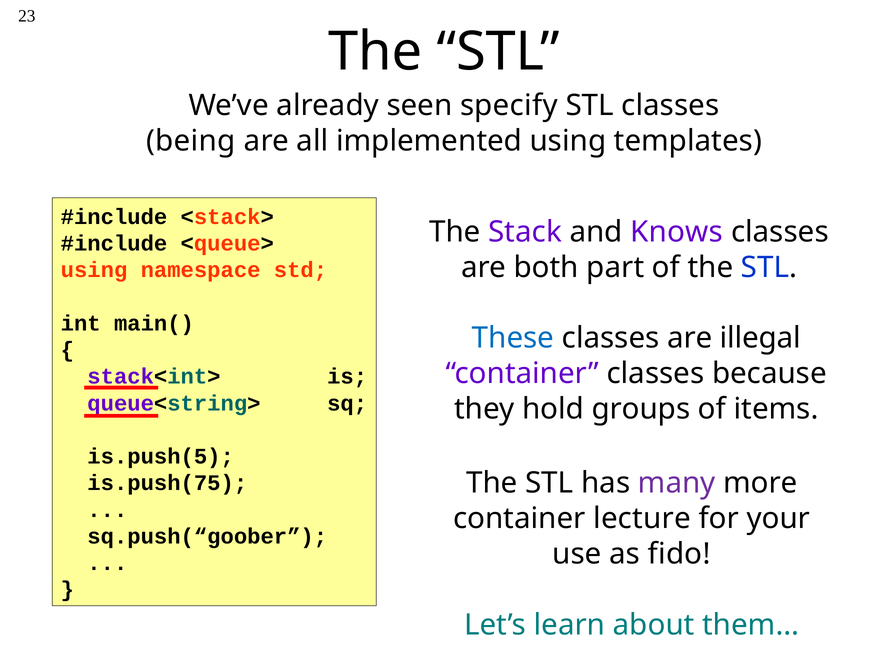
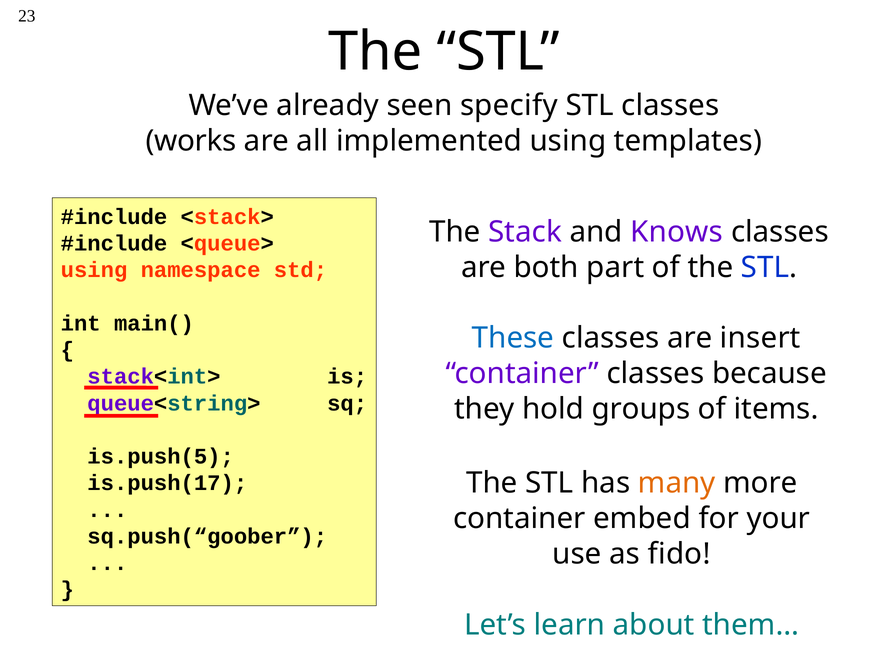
being: being -> works
illegal: illegal -> insert
is.push(75: is.push(75 -> is.push(17
many colour: purple -> orange
lecture: lecture -> embed
